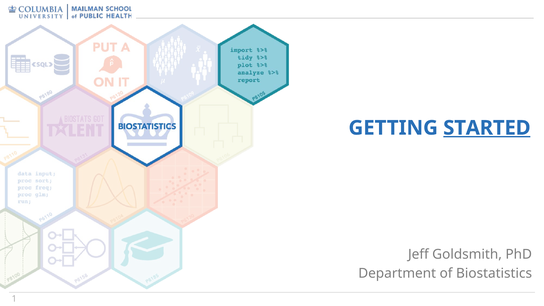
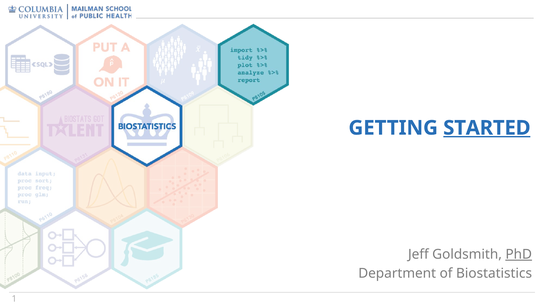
PhD underline: none -> present
